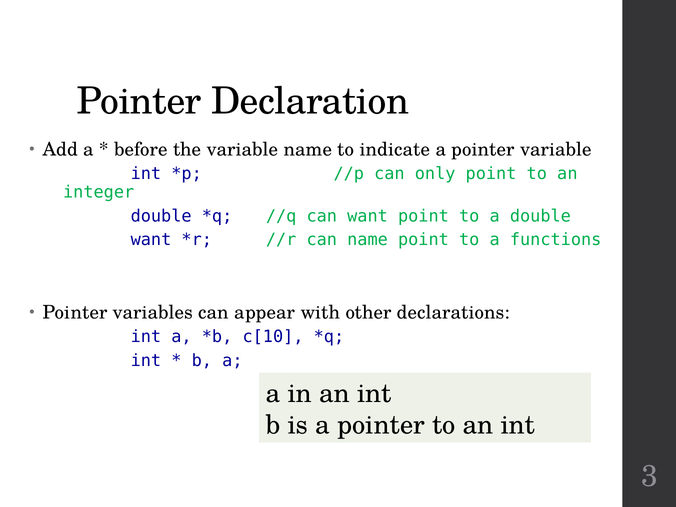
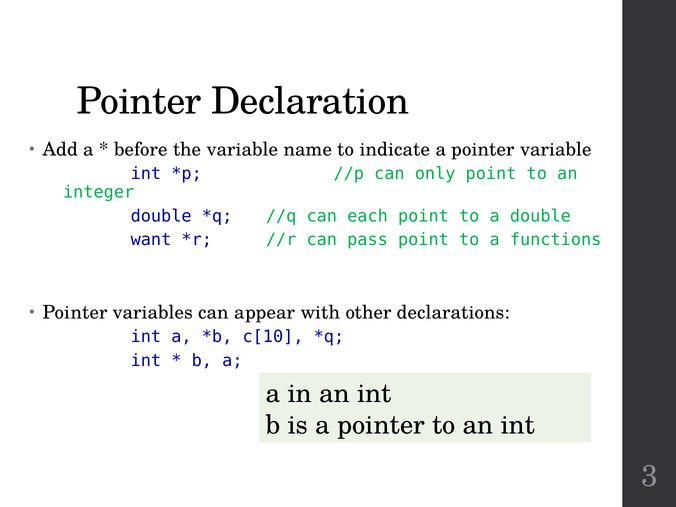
can want: want -> each
can name: name -> pass
